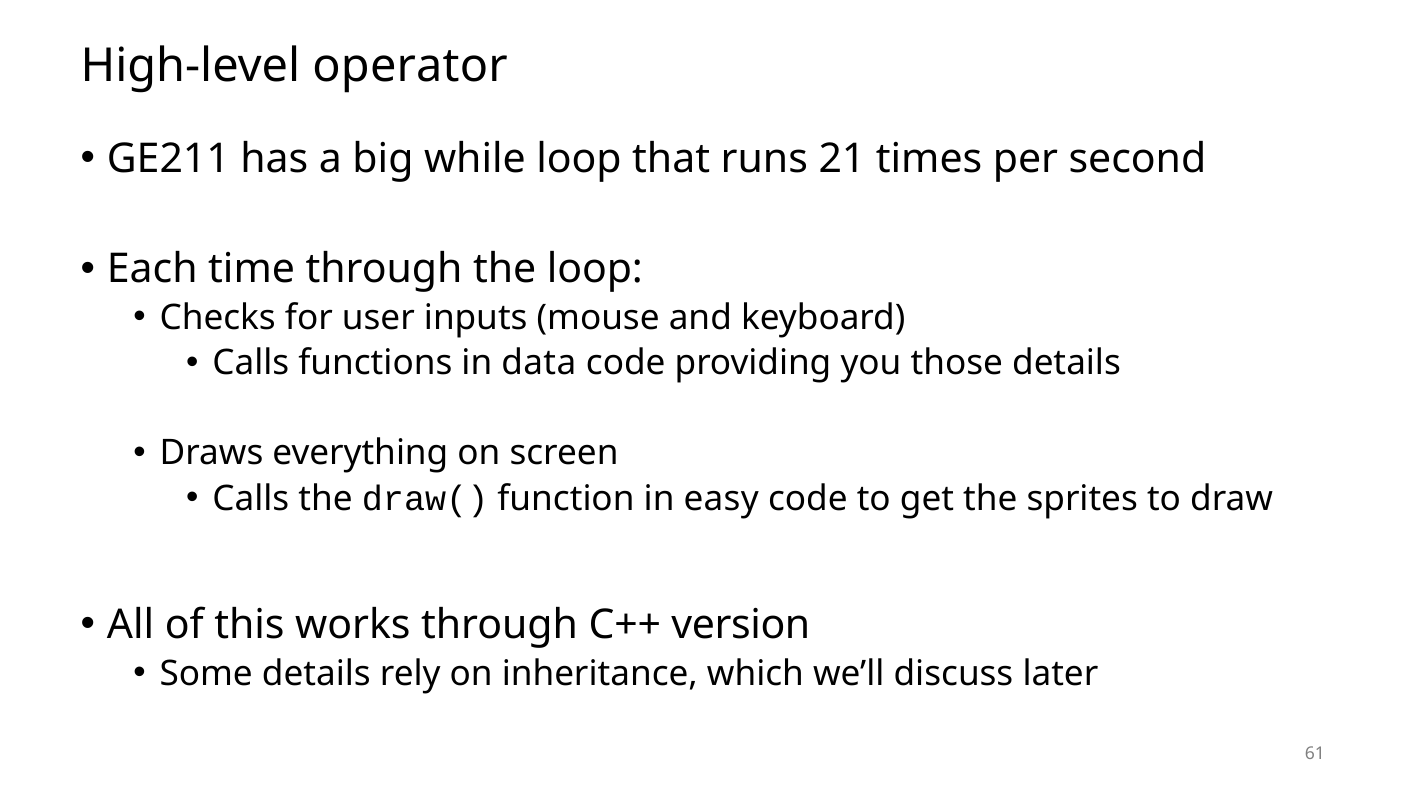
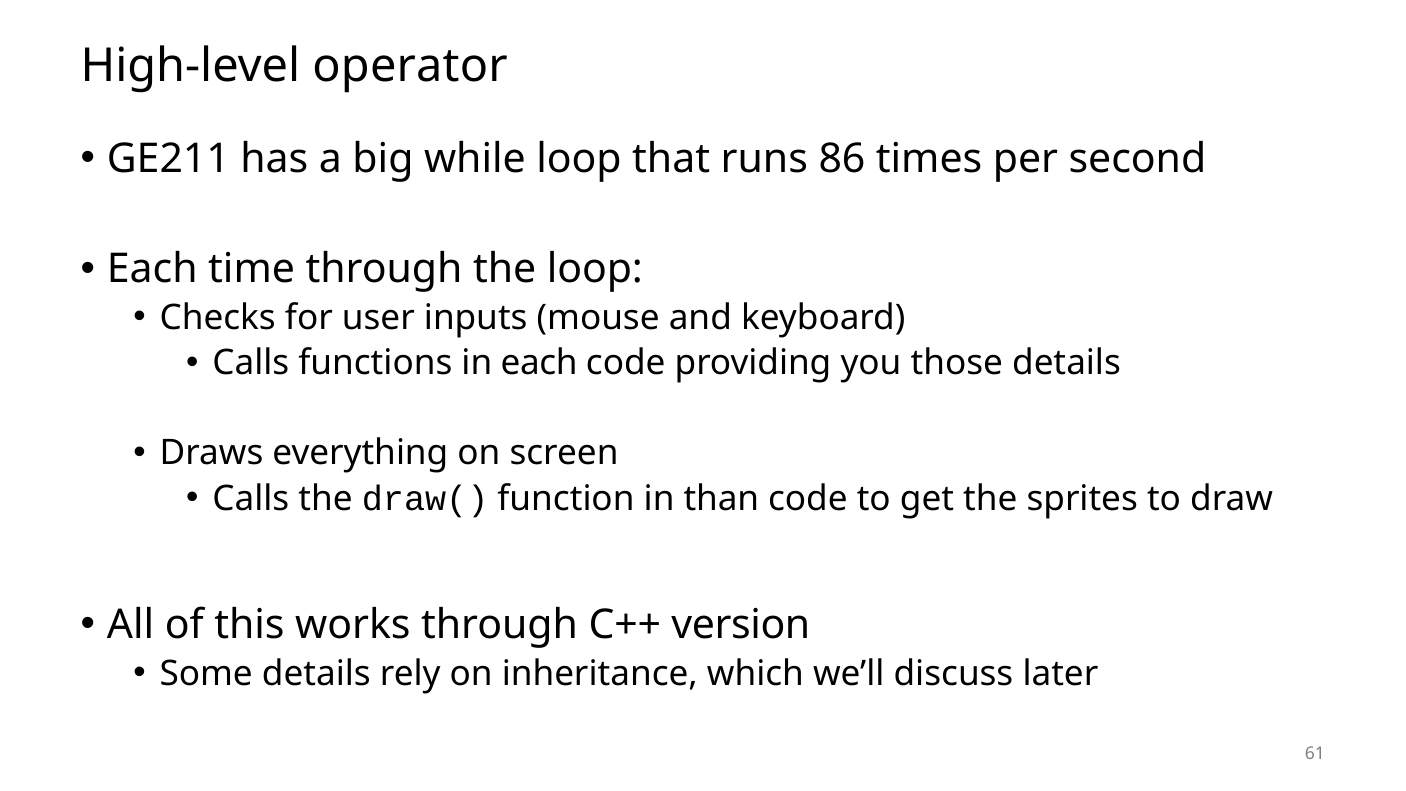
21: 21 -> 86
in data: data -> each
easy: easy -> than
